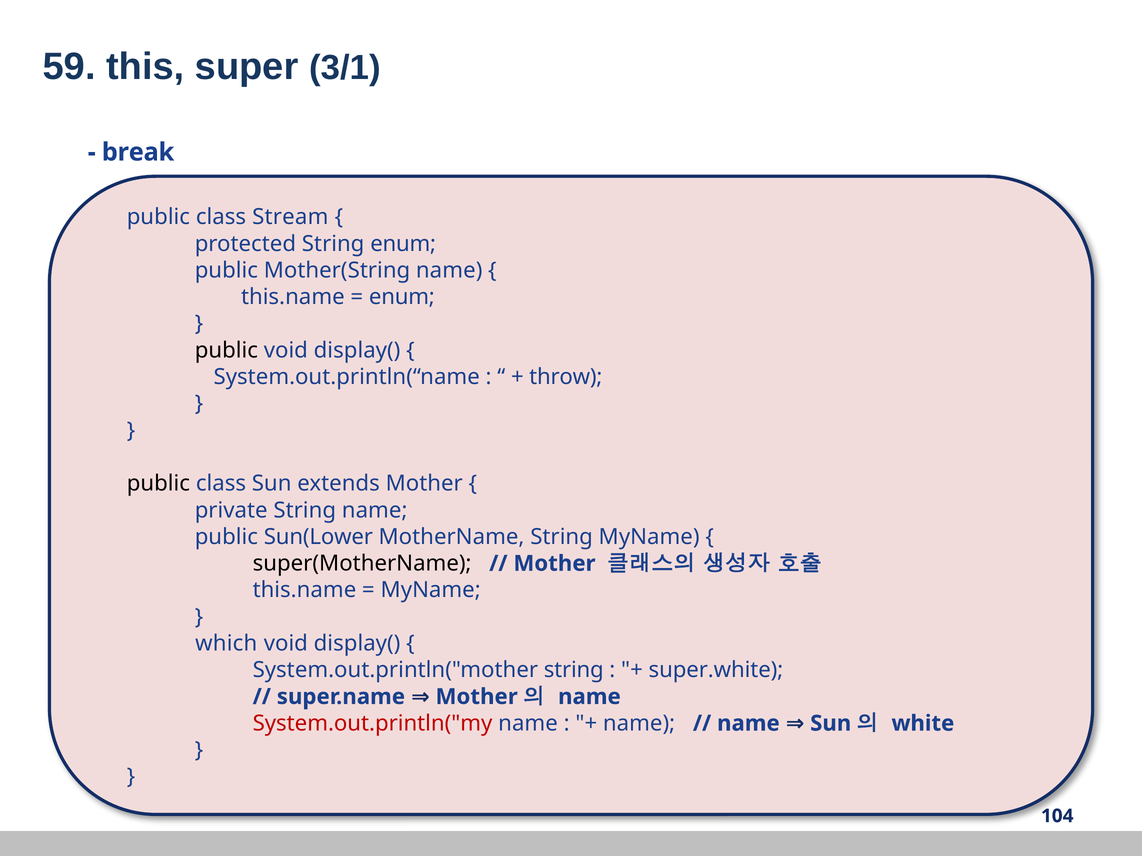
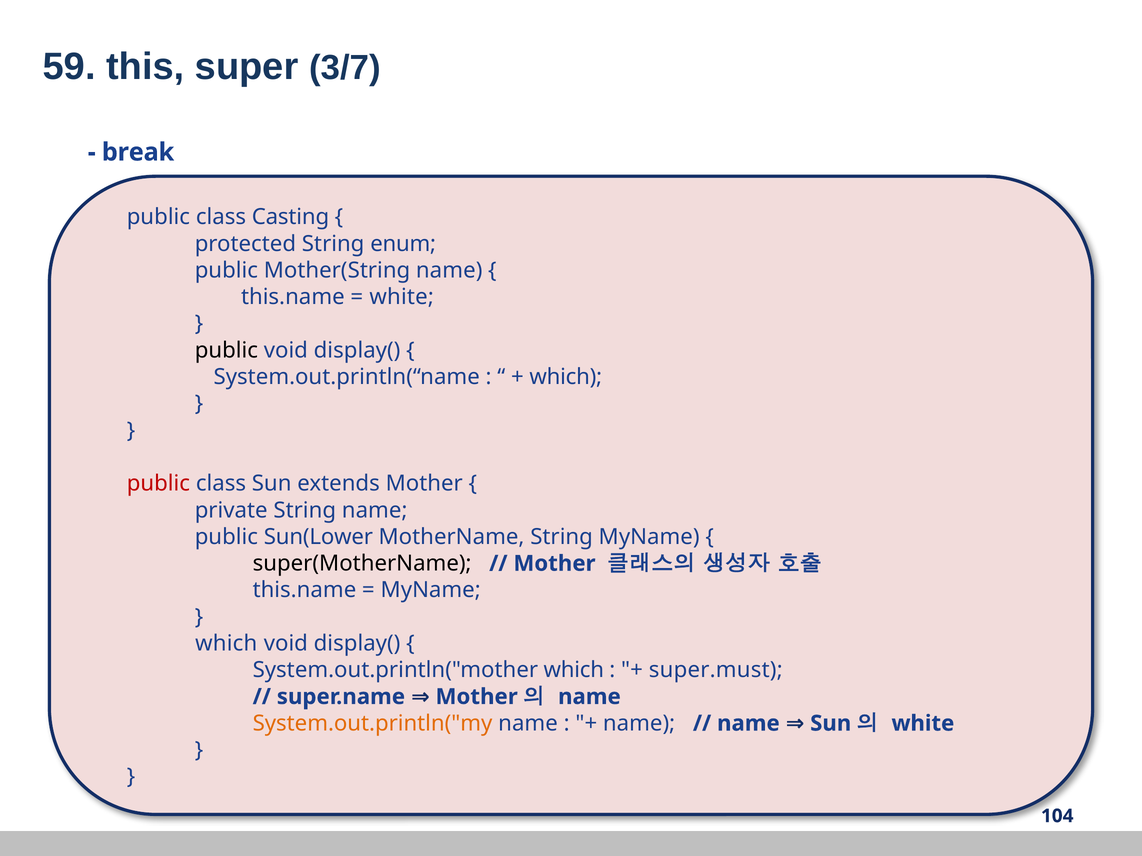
3/1: 3/1 -> 3/7
Stream: Stream -> Casting
enum at (402, 297): enum -> white
throw at (566, 377): throw -> which
public at (158, 484) colour: black -> red
System.out.println("mother string: string -> which
super.white: super.white -> super.must
System.out.println("my colour: red -> orange
